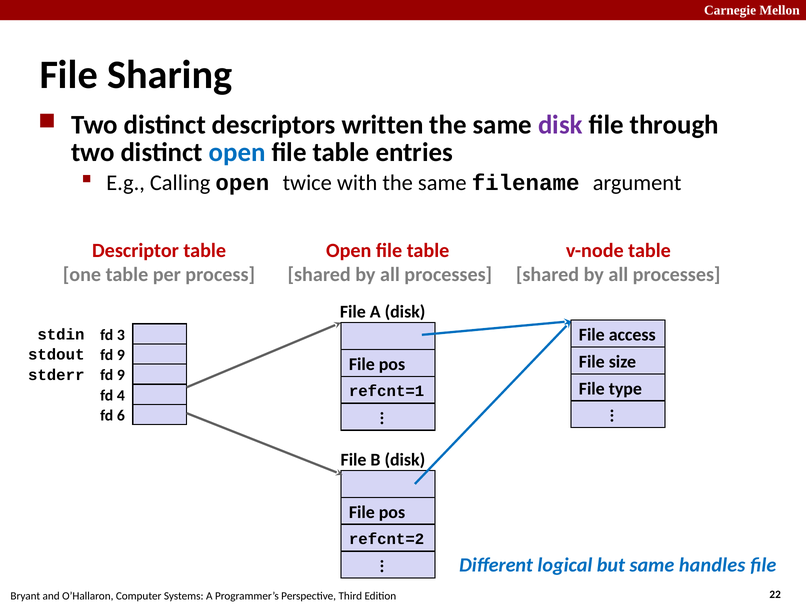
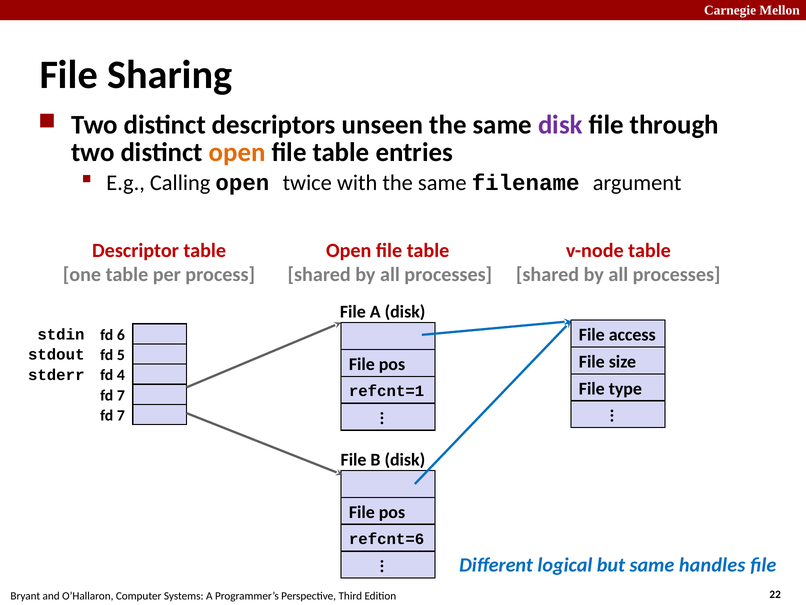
written: written -> unseen
open at (237, 152) colour: blue -> orange
3: 3 -> 6
9 at (121, 355): 9 -> 5
9 at (121, 375): 9 -> 4
4 at (121, 395): 4 -> 7
6 at (121, 415): 6 -> 7
refcnt=2: refcnt=2 -> refcnt=6
